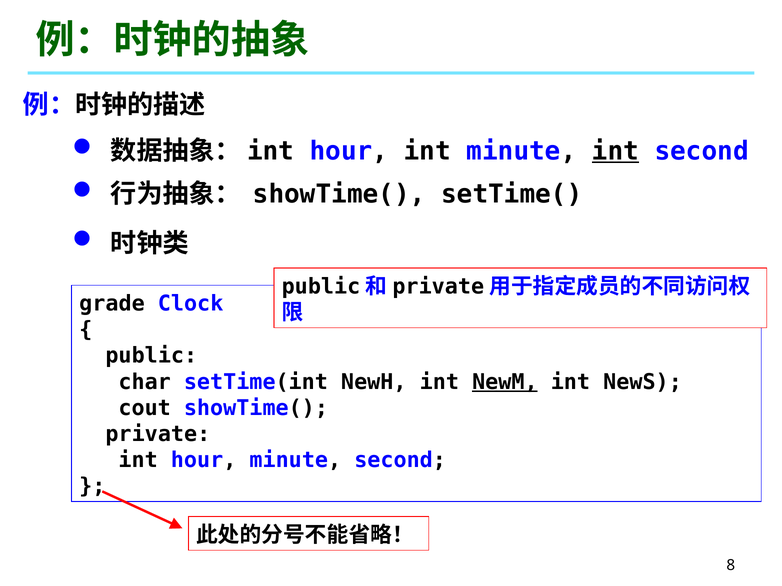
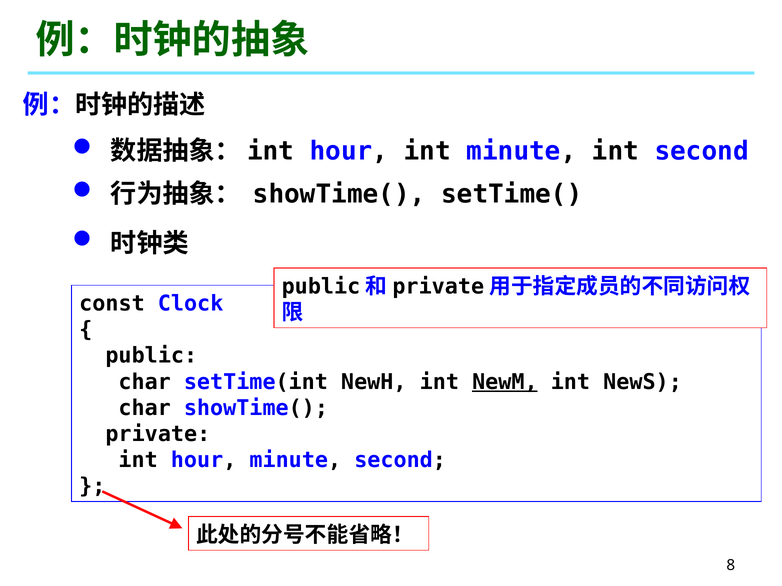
int at (615, 151) underline: present -> none
grade: grade -> const
cout at (145, 408): cout -> char
